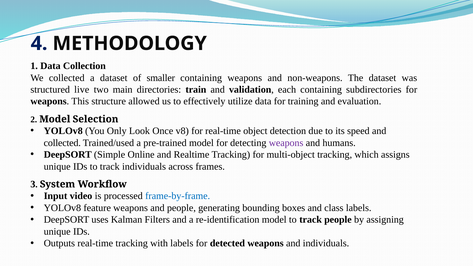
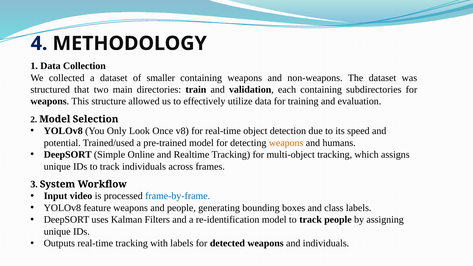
live: live -> that
collected at (62, 143): collected -> potential
weapons at (286, 143) colour: purple -> orange
